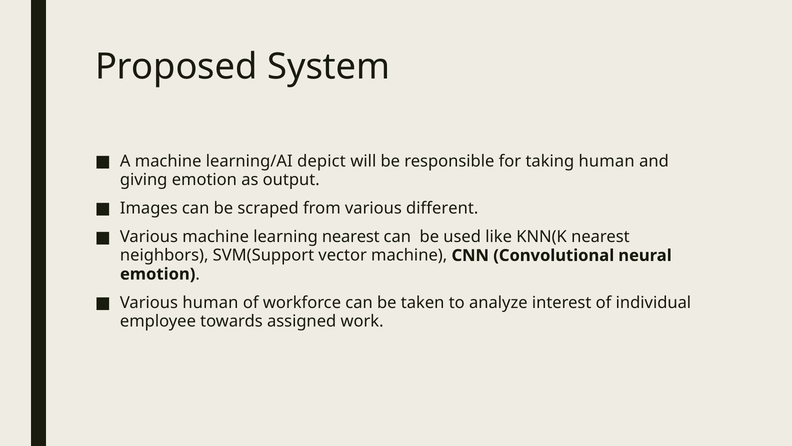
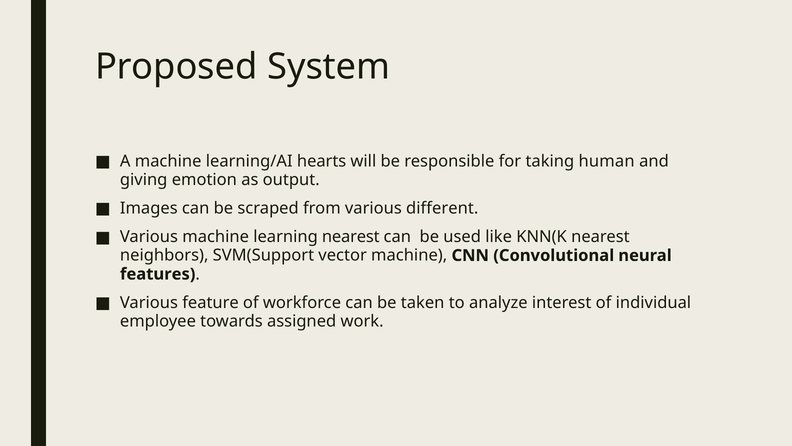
depict: depict -> hearts
emotion at (158, 274): emotion -> features
Various human: human -> feature
